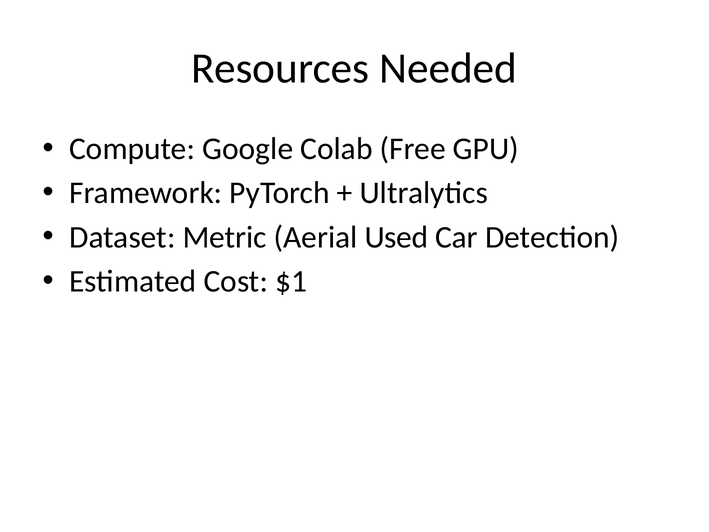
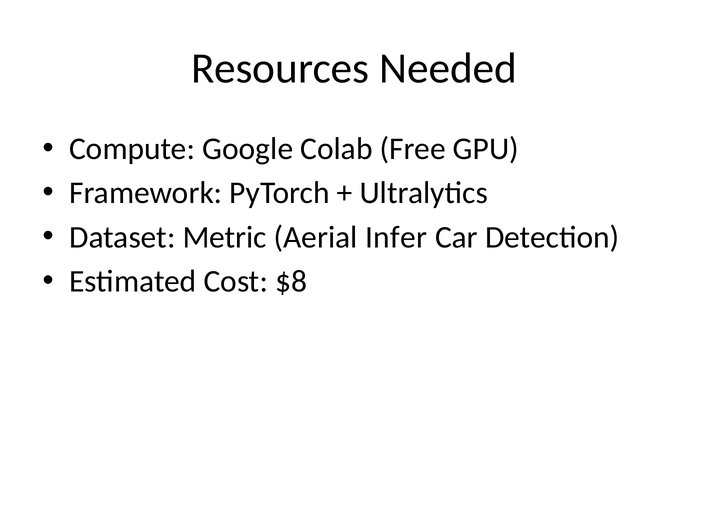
Used: Used -> Infer
$1: $1 -> $8
